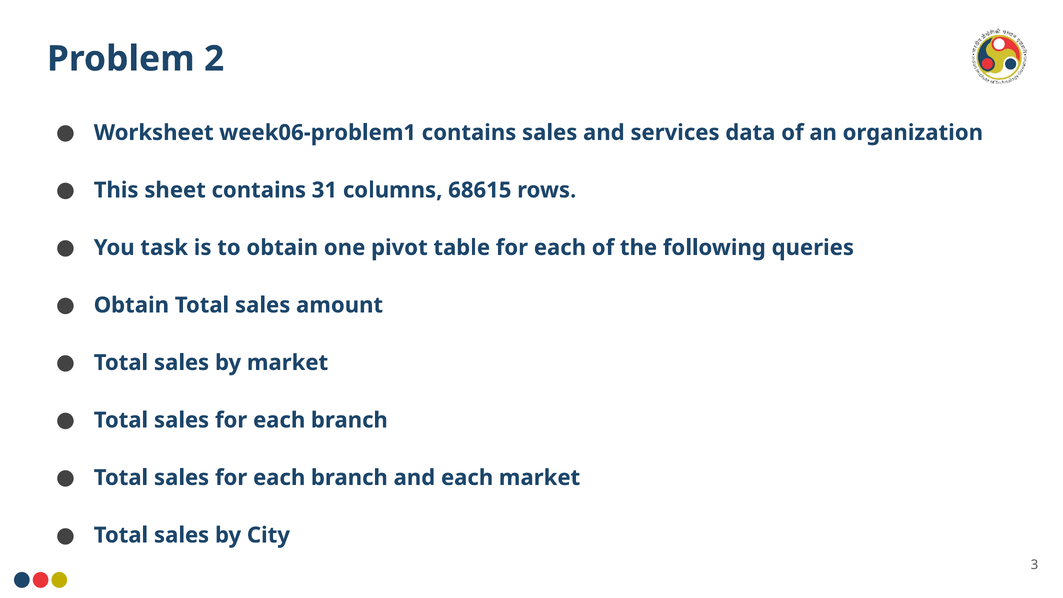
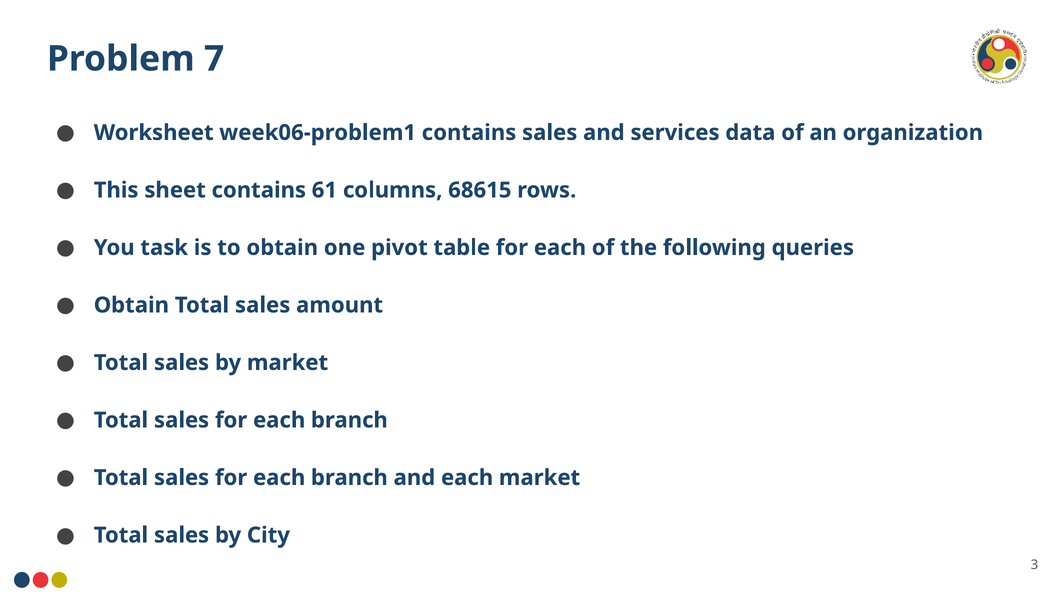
2: 2 -> 7
31: 31 -> 61
